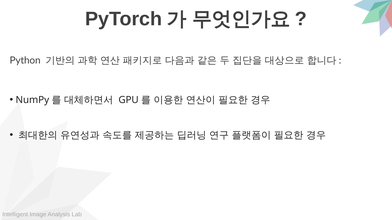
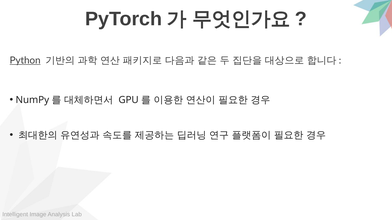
Python underline: none -> present
